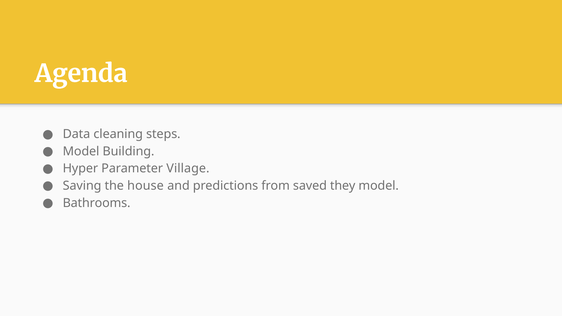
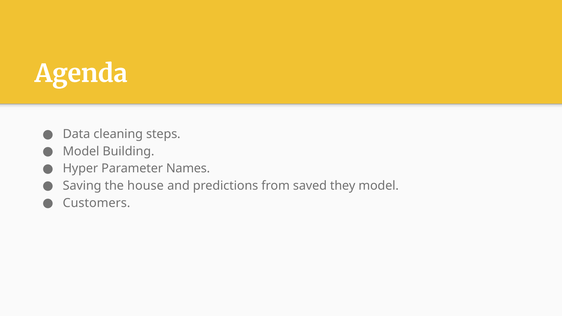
Village: Village -> Names
Bathrooms: Bathrooms -> Customers
